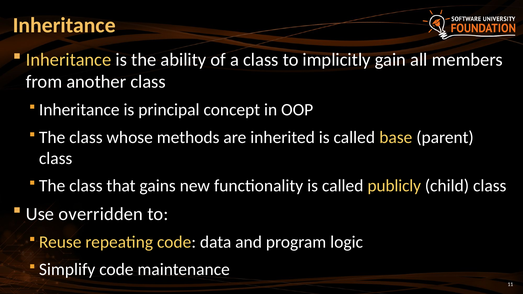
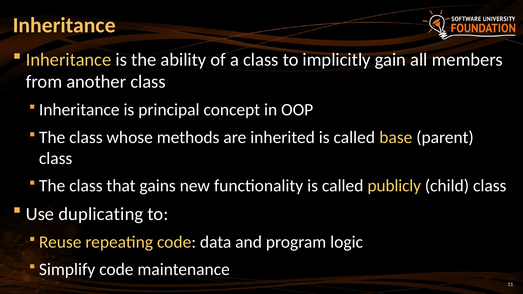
overridden: overridden -> duplicating
